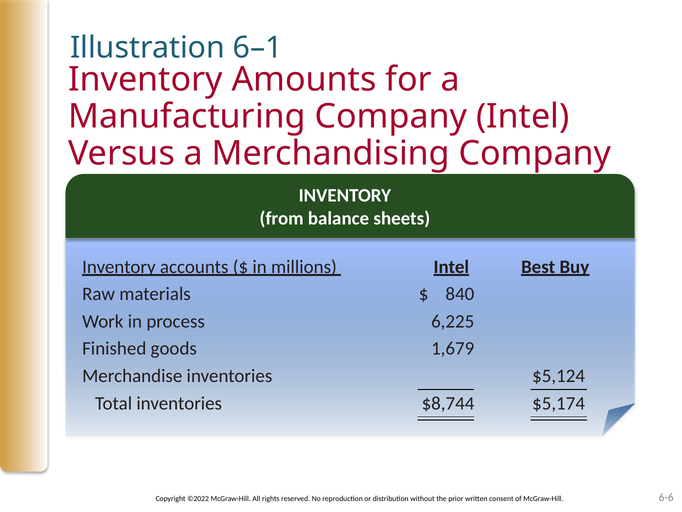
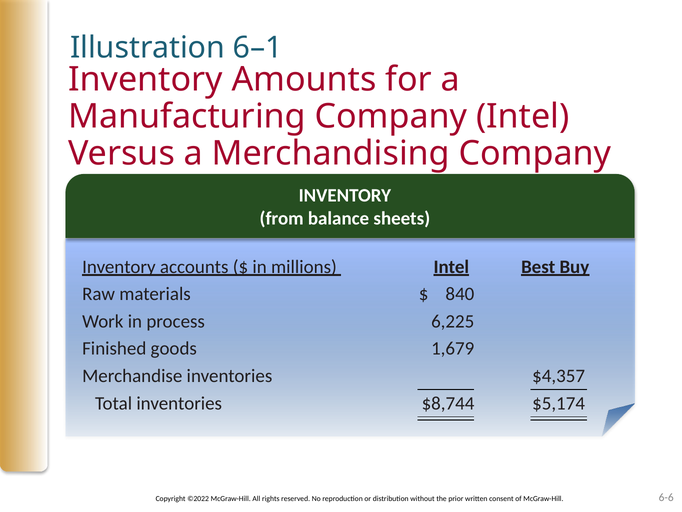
$5,124: $5,124 -> $4,357
